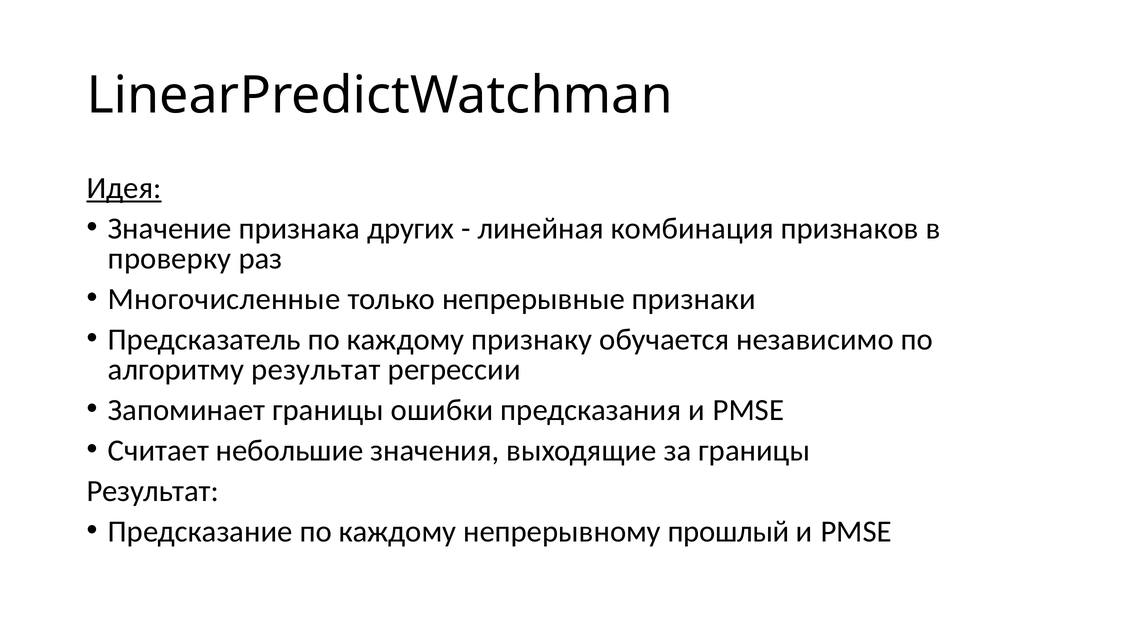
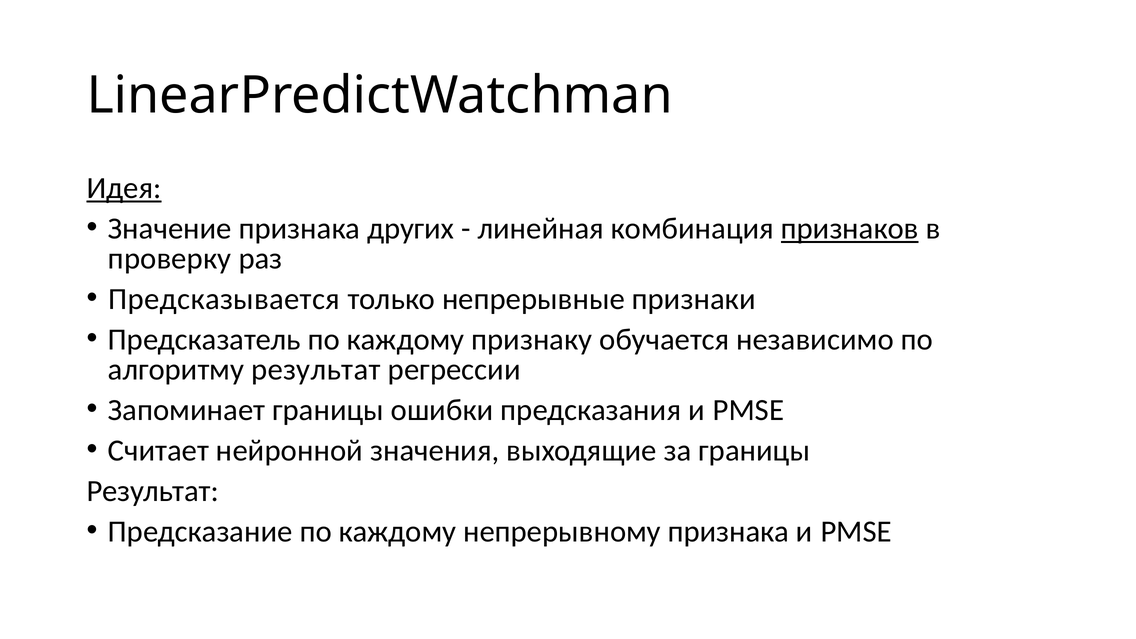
признаков underline: none -> present
Многочисленные: Многочисленные -> Предсказывается
небольшие: небольшие -> нейронной
непрерывному прошлый: прошлый -> признака
